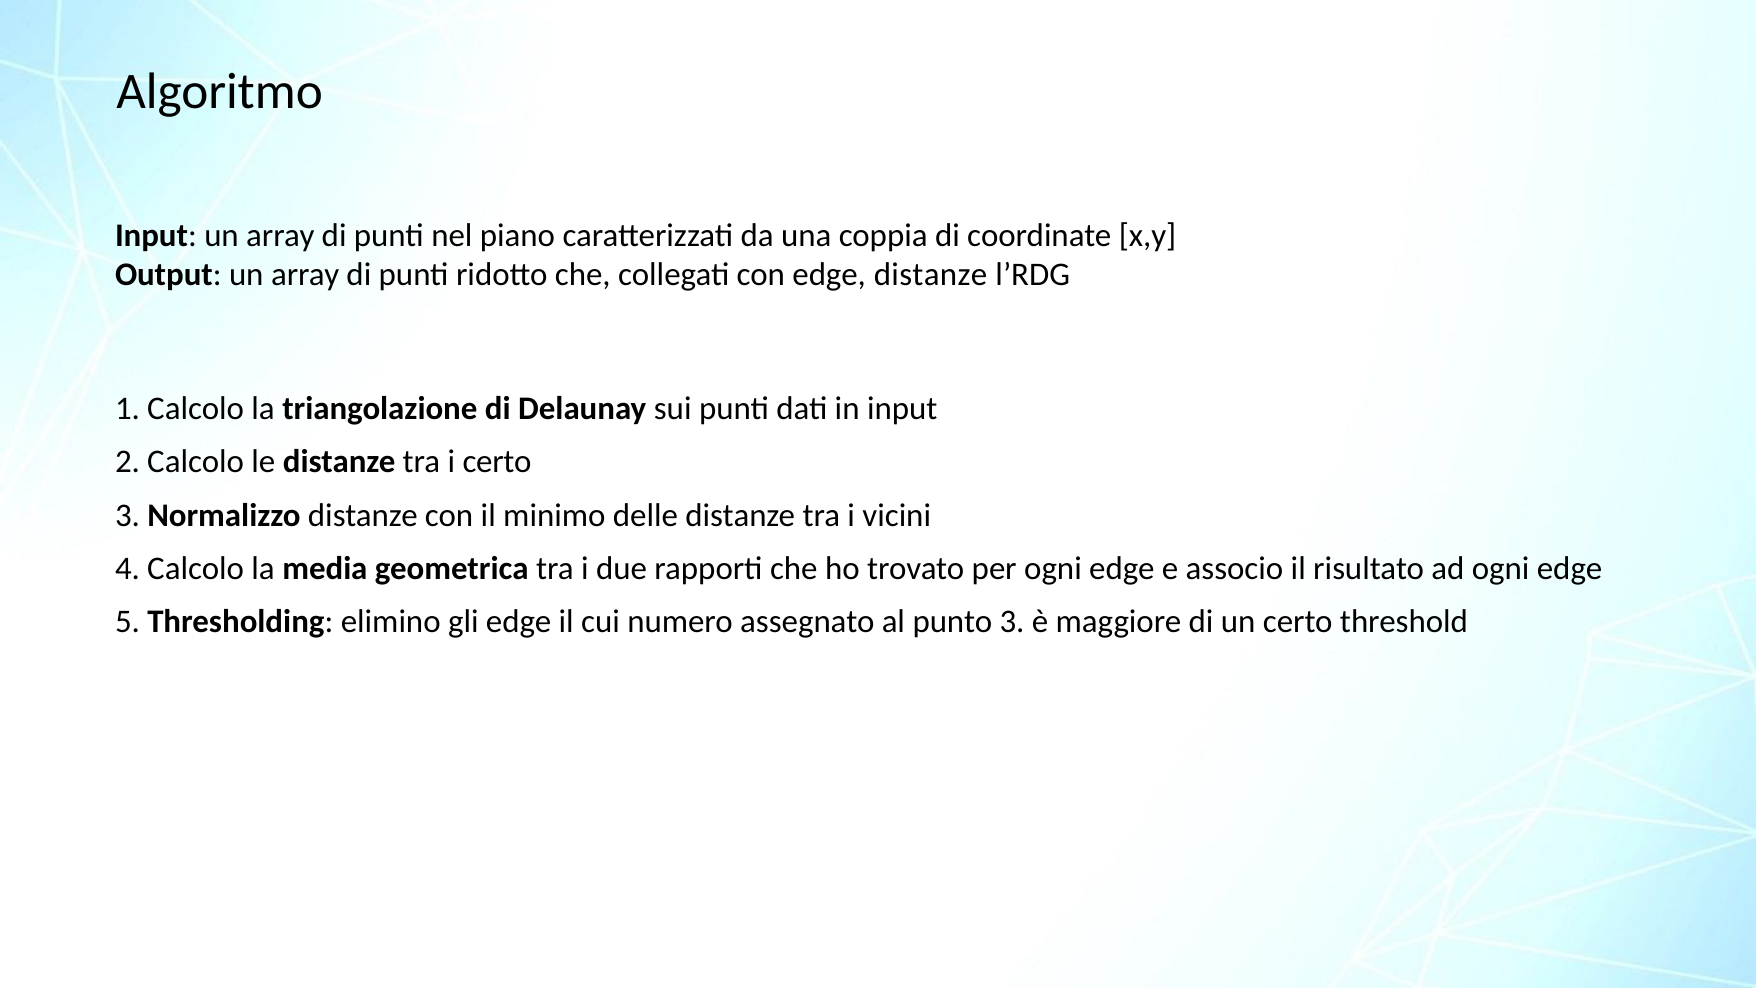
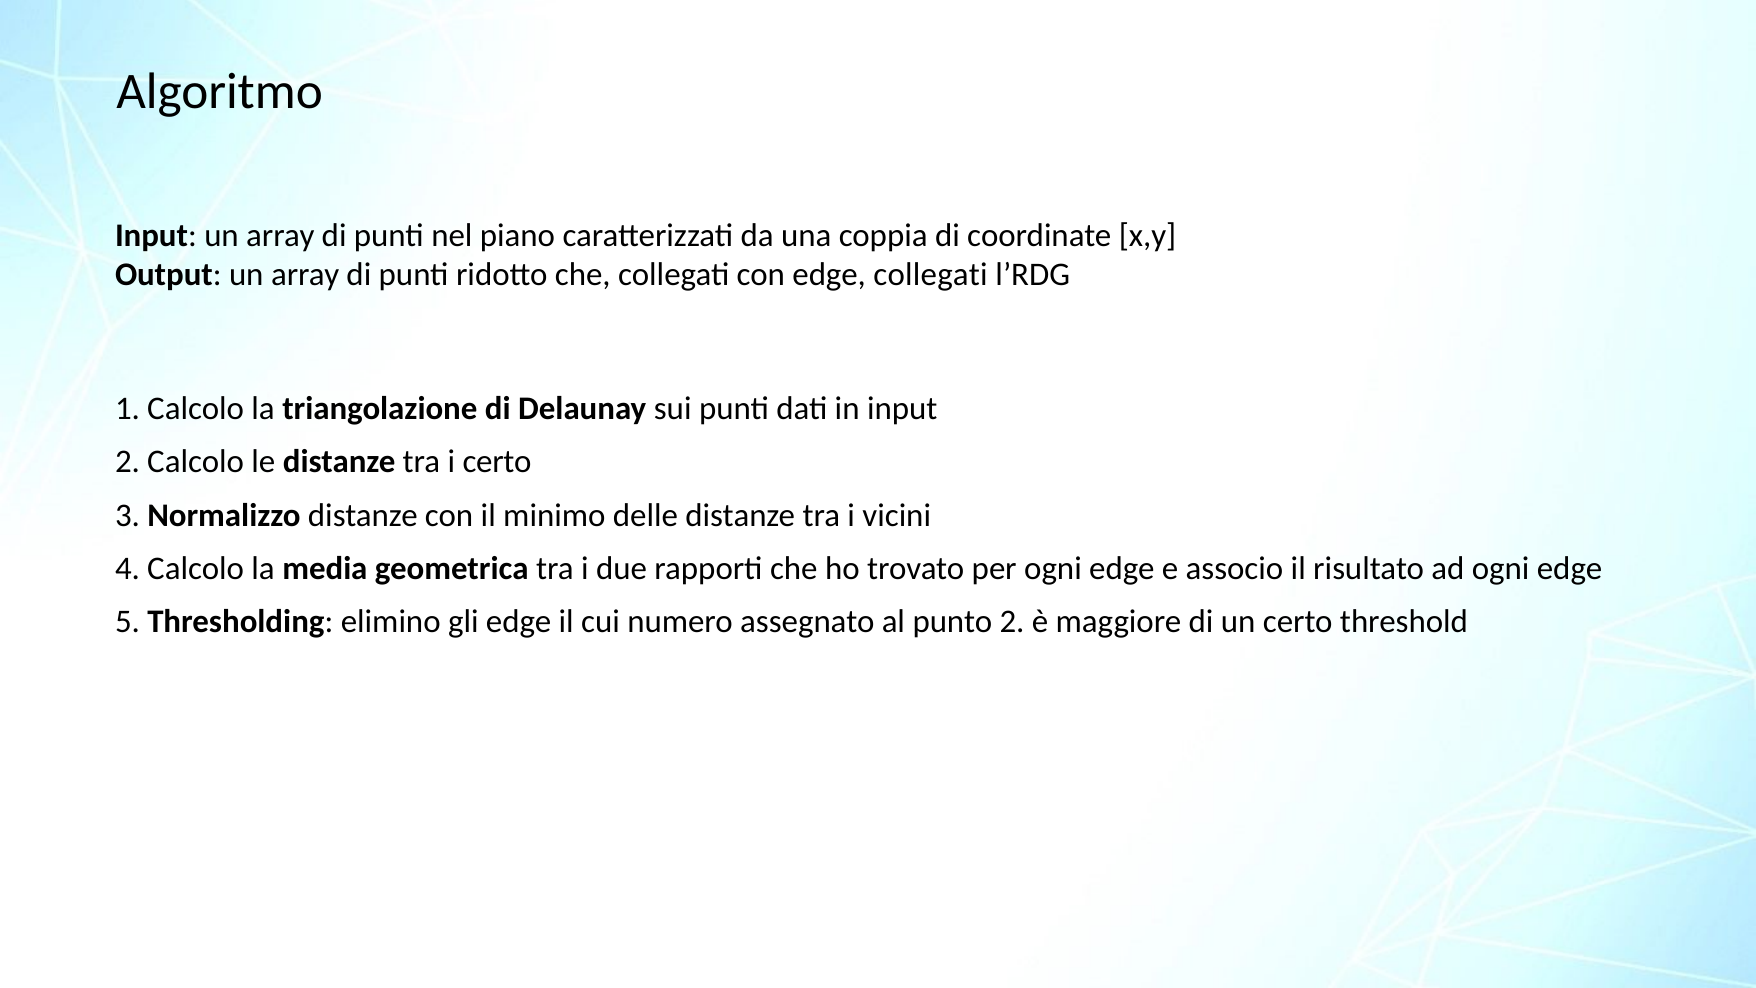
edge distanze: distanze -> collegati
punto 3: 3 -> 2
